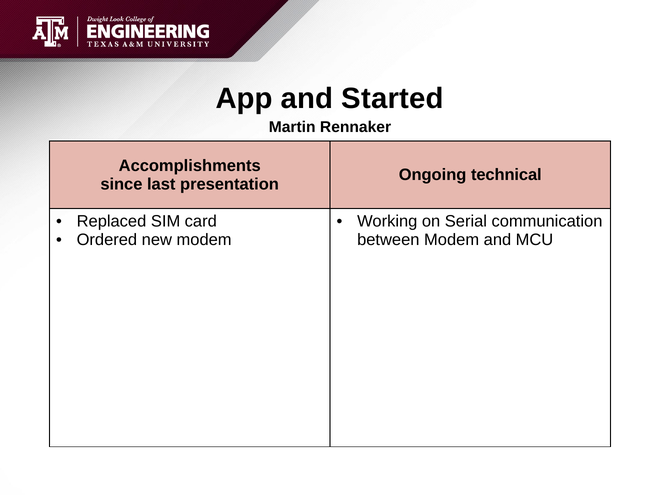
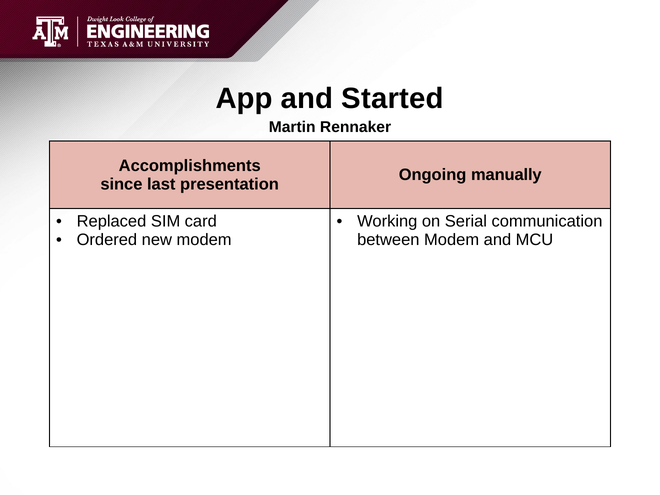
technical: technical -> manually
